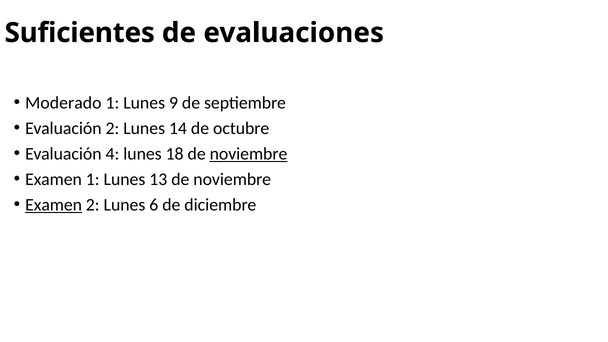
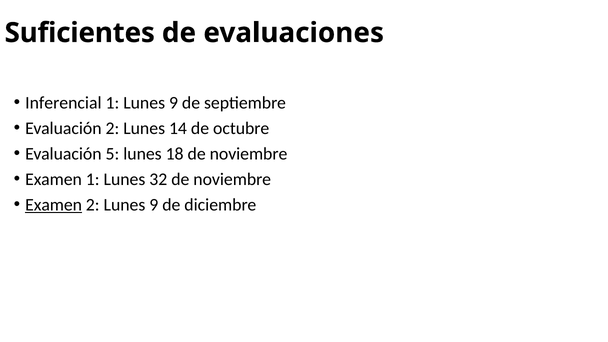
Moderado: Moderado -> Inferencial
4: 4 -> 5
noviembre at (249, 154) underline: present -> none
13: 13 -> 32
2 Lunes 6: 6 -> 9
